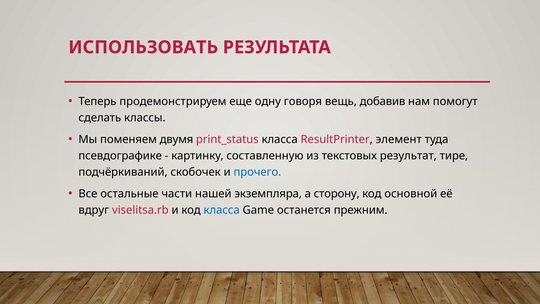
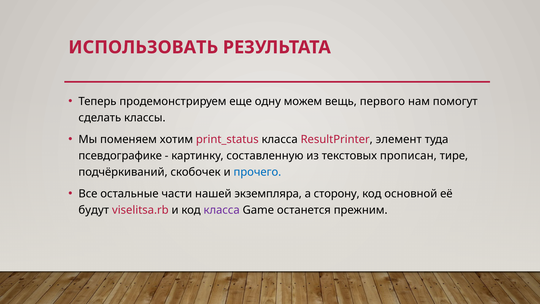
говоря: говоря -> можем
добавив: добавив -> первого
двумя: двумя -> хотим
результат: результат -> прописан
вдруг: вдруг -> будут
класса at (222, 210) colour: blue -> purple
